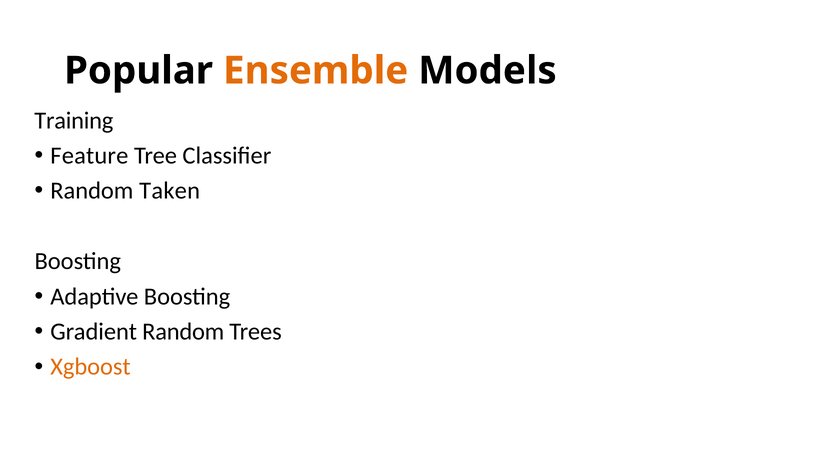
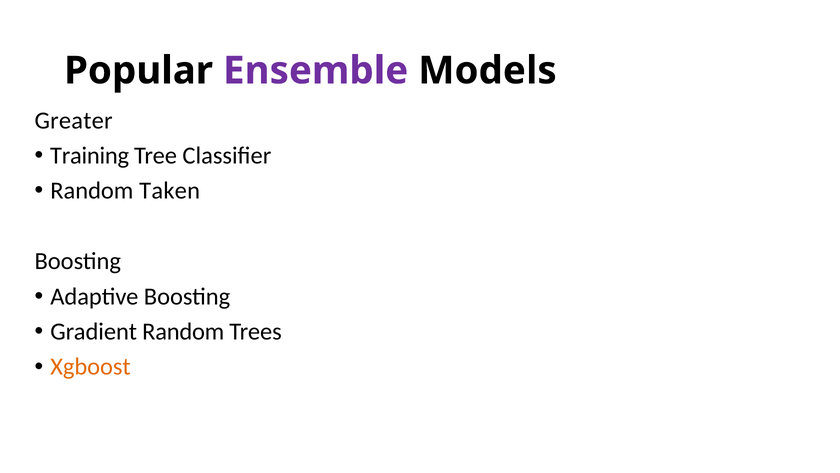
Ensemble colour: orange -> purple
Training: Training -> Greater
Feature: Feature -> Training
